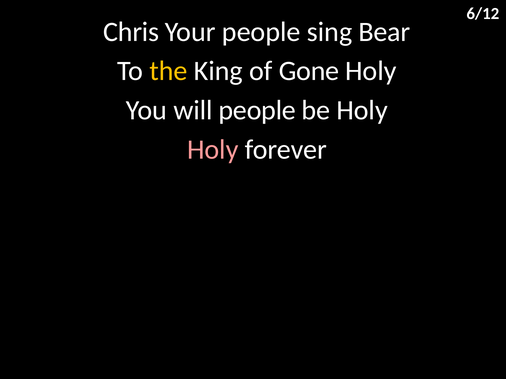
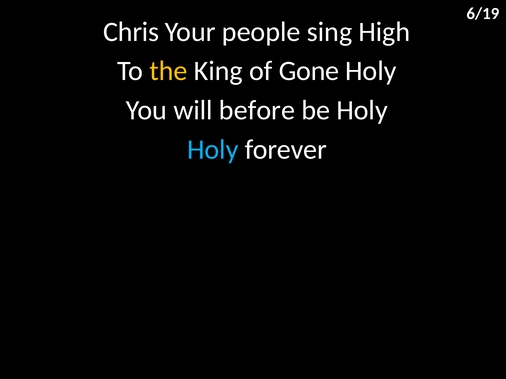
6/12: 6/12 -> 6/19
Bear: Bear -> High
will people: people -> before
Holy at (213, 150) colour: pink -> light blue
